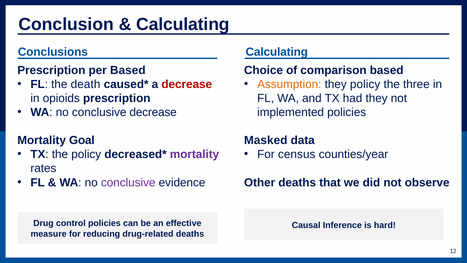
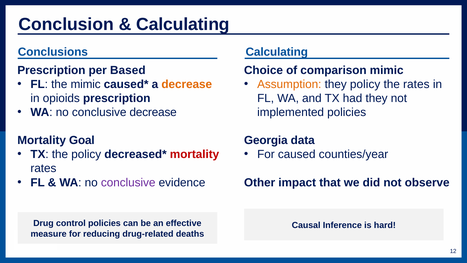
comparison based: based -> mimic
the death: death -> mimic
decrease at (187, 84) colour: red -> orange
the three: three -> rates
Masked: Masked -> Georgia
mortality at (195, 154) colour: purple -> red
census: census -> caused
Other deaths: deaths -> impact
